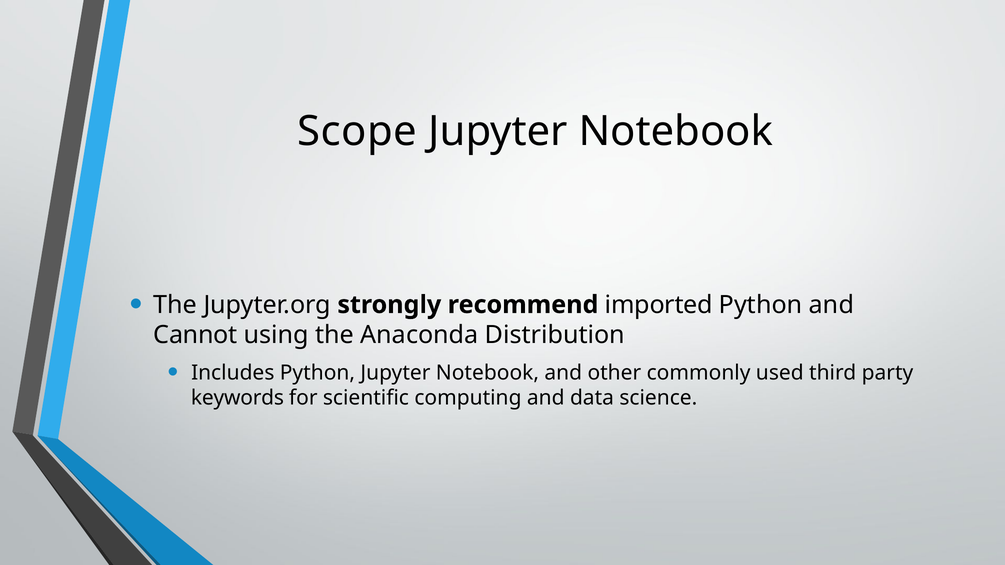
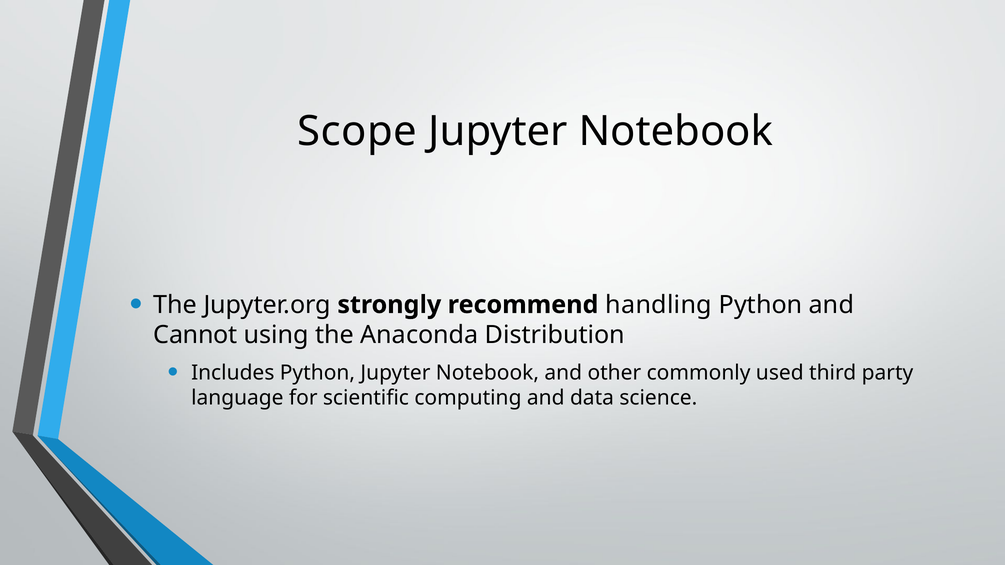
imported: imported -> handling
keywords: keywords -> language
